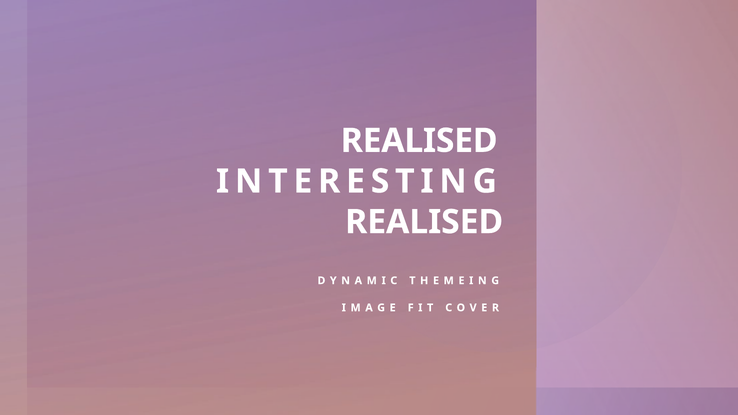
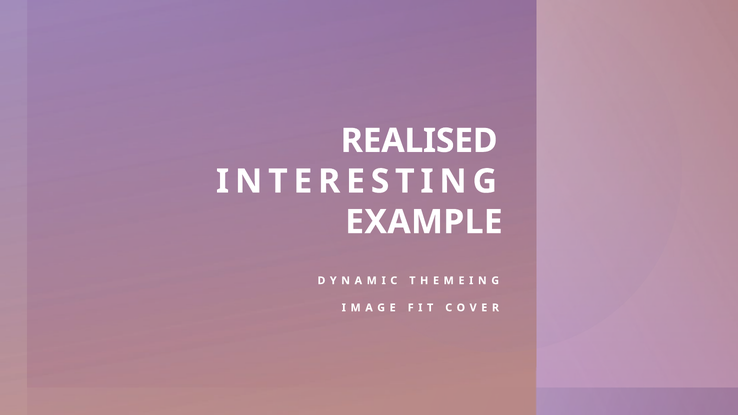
REALISED at (424, 222): REALISED -> EXAMPLE
